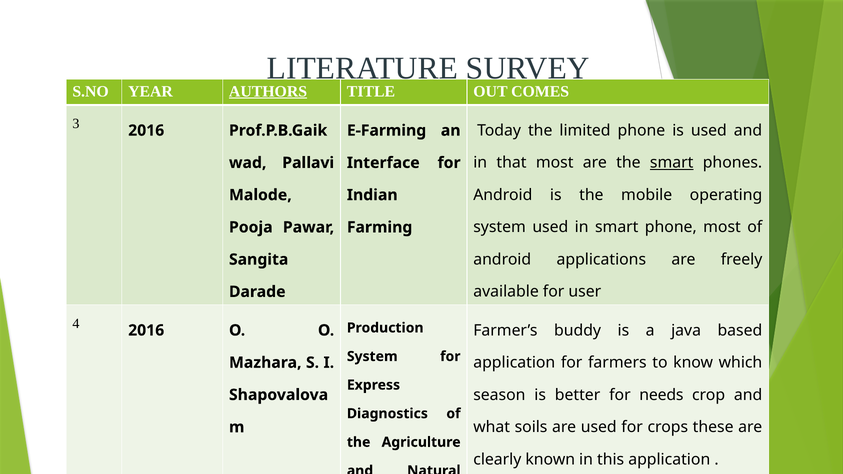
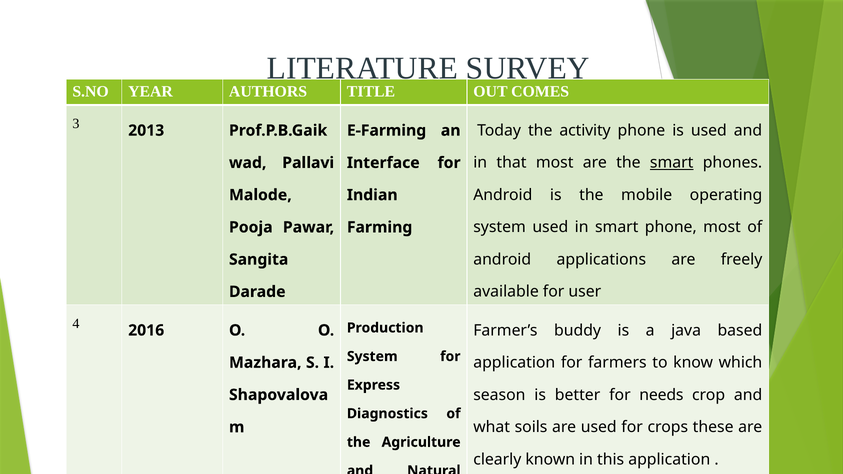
AUTHORS underline: present -> none
limited: limited -> activity
2016 at (146, 131): 2016 -> 2013
